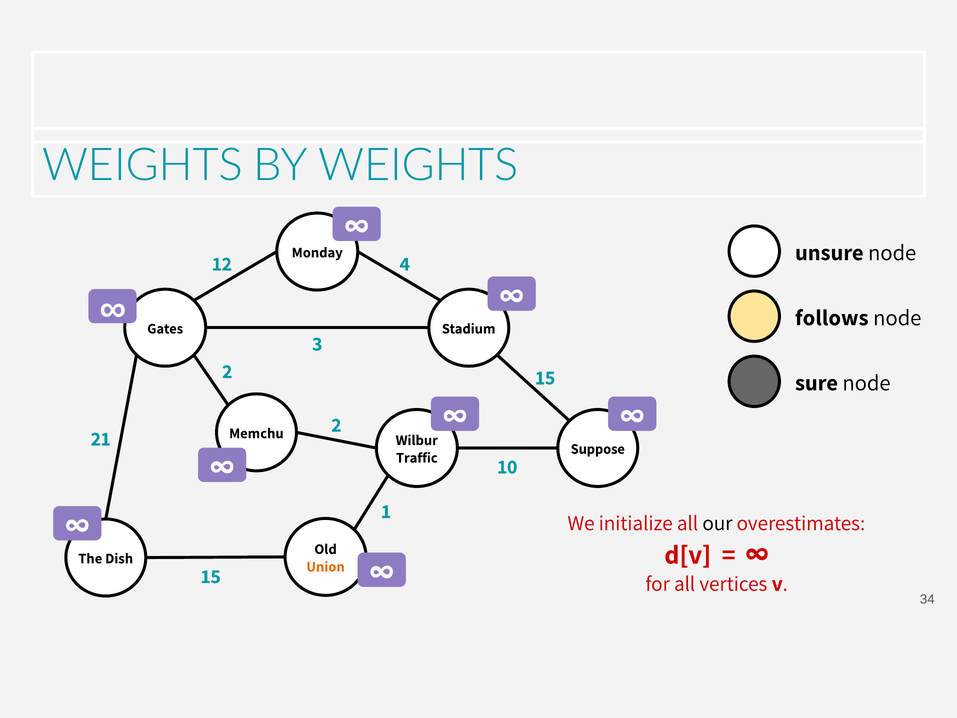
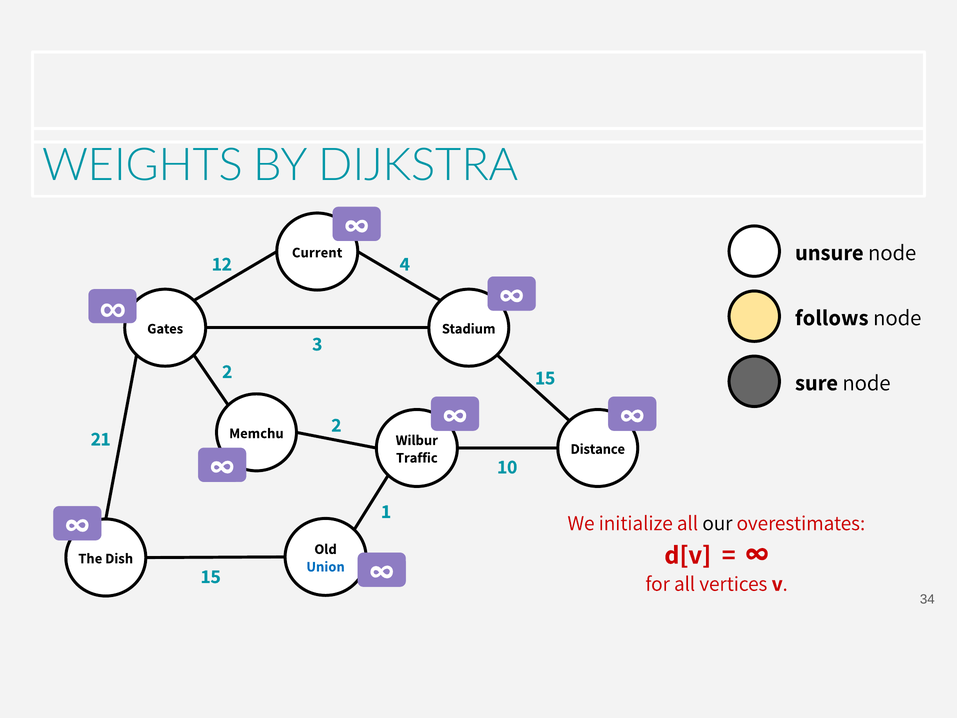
BY WEIGHTS: WEIGHTS -> DIJKSTRA
Monday: Monday -> Current
Suppose: Suppose -> Distance
Union colour: orange -> blue
